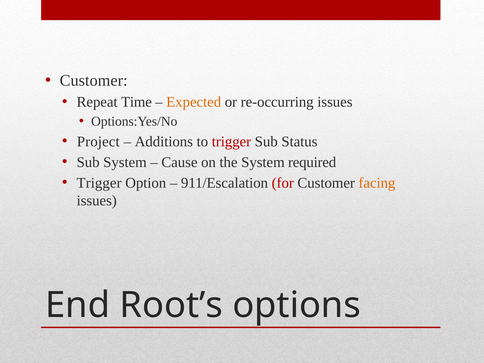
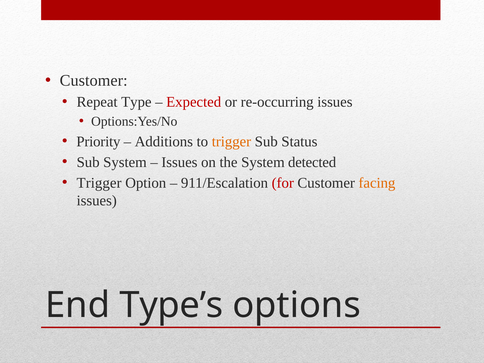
Time: Time -> Type
Expected colour: orange -> red
Project: Project -> Priority
trigger at (231, 142) colour: red -> orange
Cause at (179, 162): Cause -> Issues
required: required -> detected
Root’s: Root’s -> Type’s
